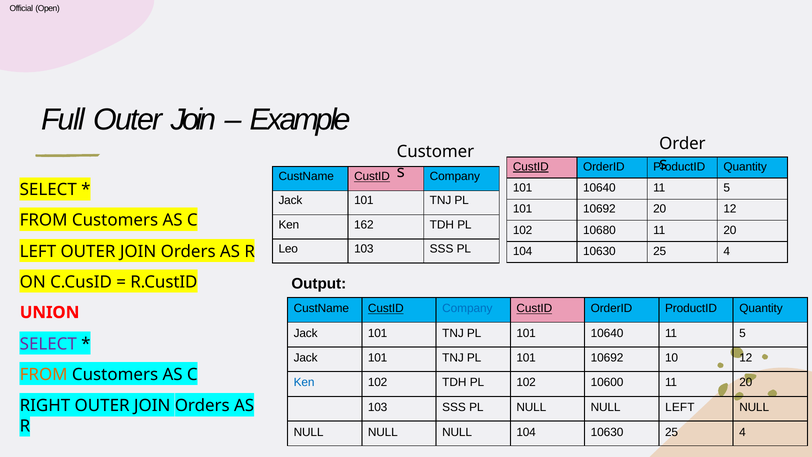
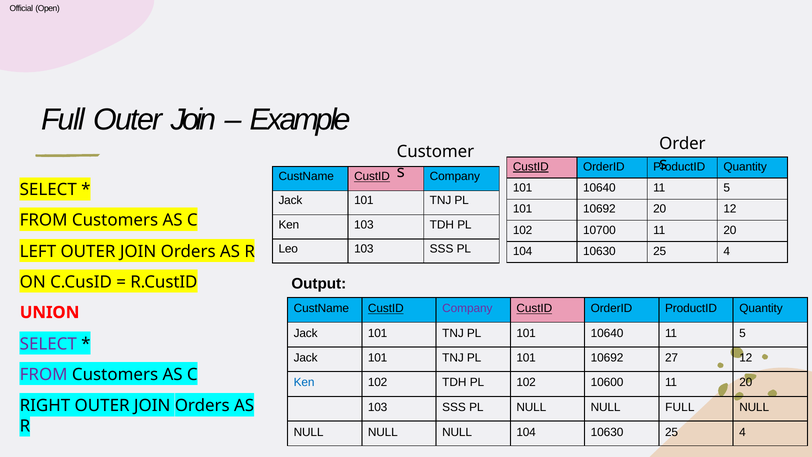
Ken 162: 162 -> 103
10680: 10680 -> 10700
Company at (467, 308) colour: blue -> purple
10: 10 -> 27
FROM at (44, 374) colour: orange -> purple
NULL LEFT: LEFT -> FULL
